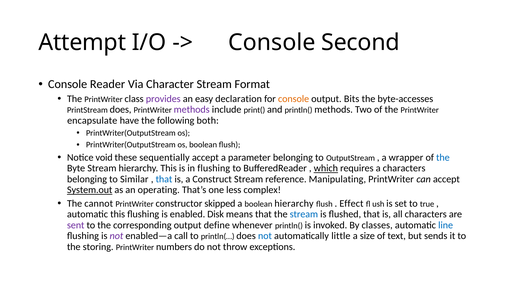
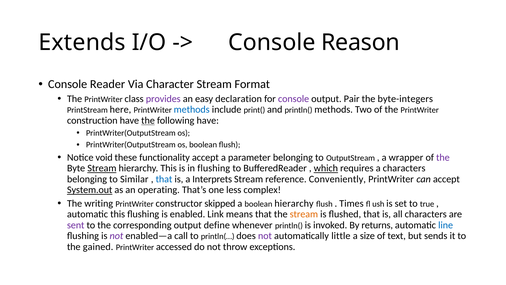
Attempt: Attempt -> Extends
Second: Second -> Reason
console at (294, 99) colour: orange -> purple
Bits: Bits -> Pair
byte-accesses: byte-accesses -> byte-integers
PrintStream does: does -> here
methods at (192, 110) colour: purple -> blue
encapsulate: encapsulate -> construction
the at (148, 120) underline: none -> present
following both: both -> have
sequentially: sequentially -> functionality
the at (443, 157) colour: blue -> purple
Stream at (102, 168) underline: none -> present
Construct: Construct -> Interprets
Manipulating: Manipulating -> Conveniently
cannot: cannot -> writing
Effect: Effect -> Times
Disk: Disk -> Link
stream at (304, 214) colour: blue -> orange
classes: classes -> returns
not at (265, 236) colour: blue -> purple
storing: storing -> gained
numbers: numbers -> accessed
